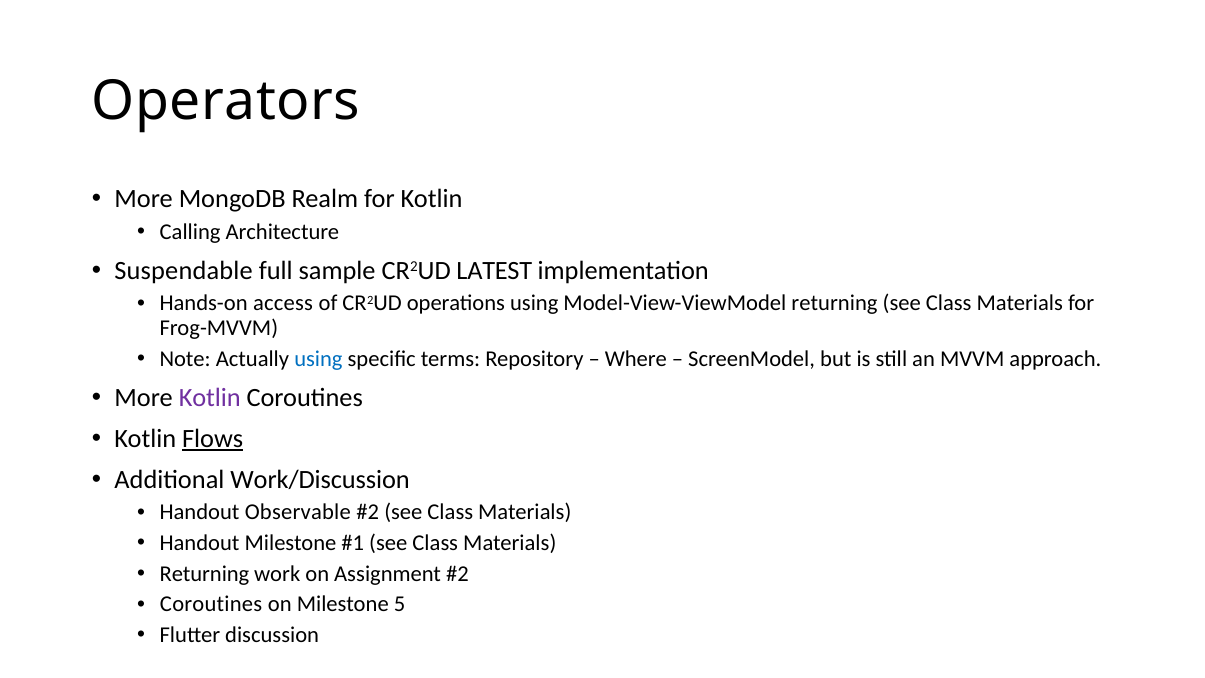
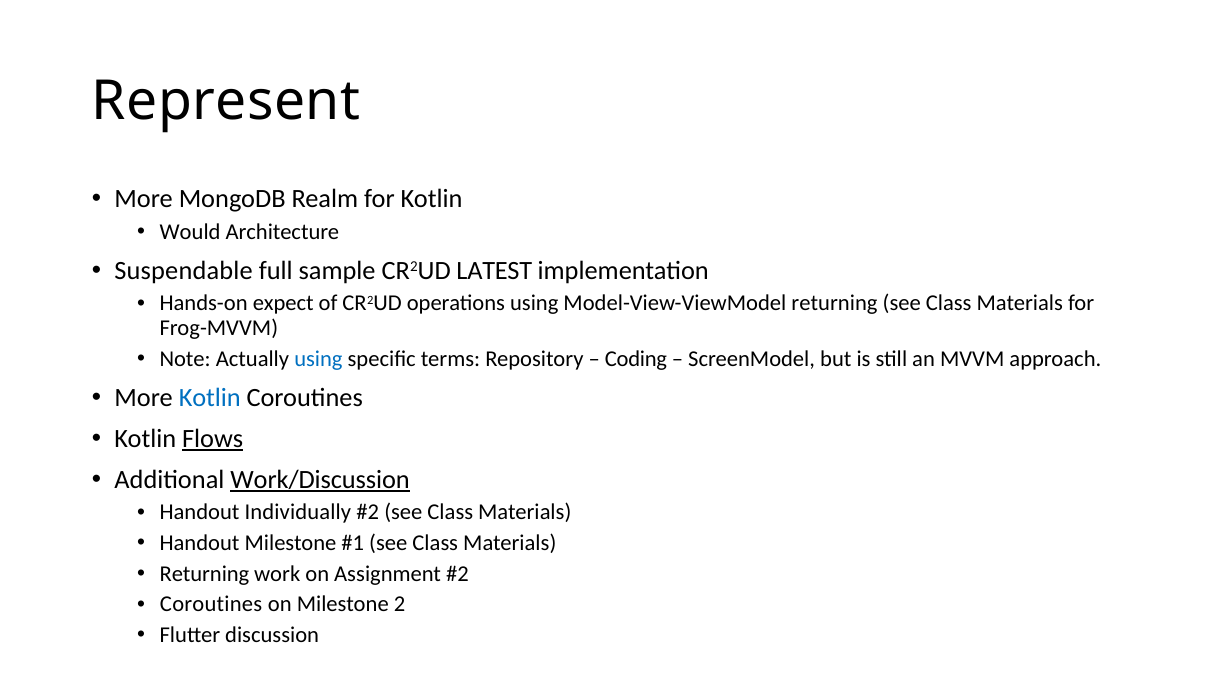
Operators: Operators -> Represent
Calling: Calling -> Would
access: access -> expect
Where: Where -> Coding
Kotlin at (210, 397) colour: purple -> blue
Work/Discussion underline: none -> present
Observable: Observable -> Individually
5: 5 -> 2
